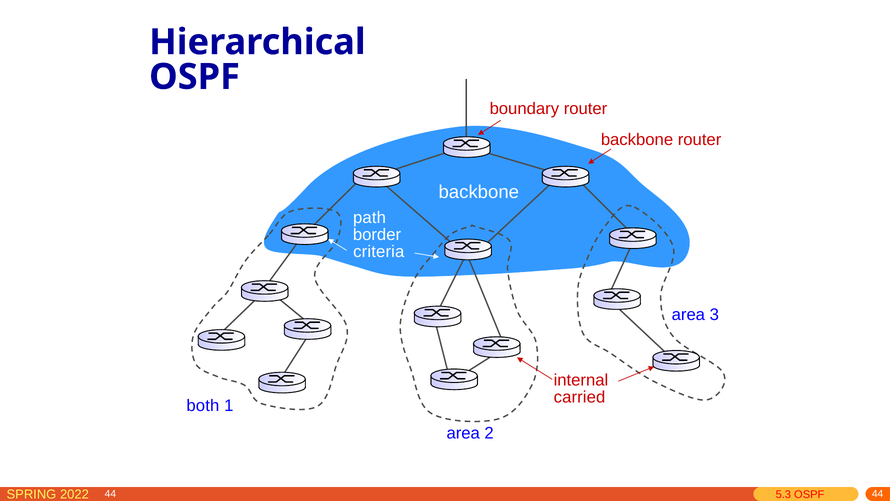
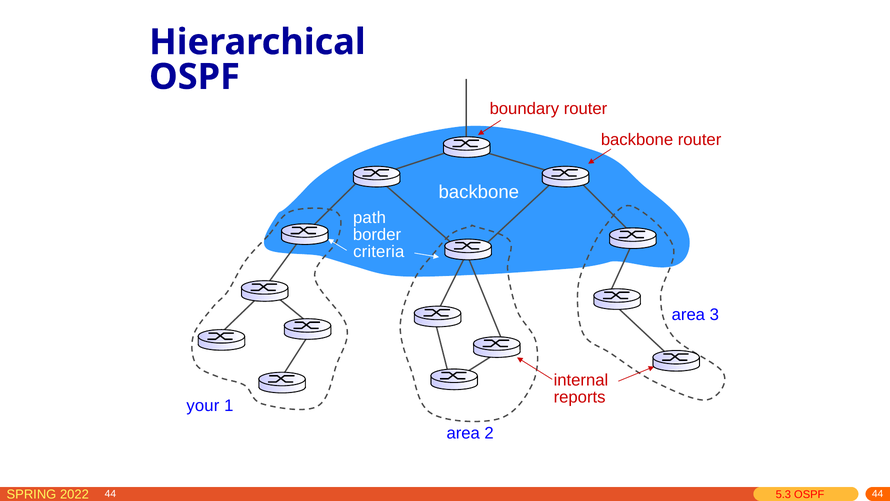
carried: carried -> reports
both: both -> your
